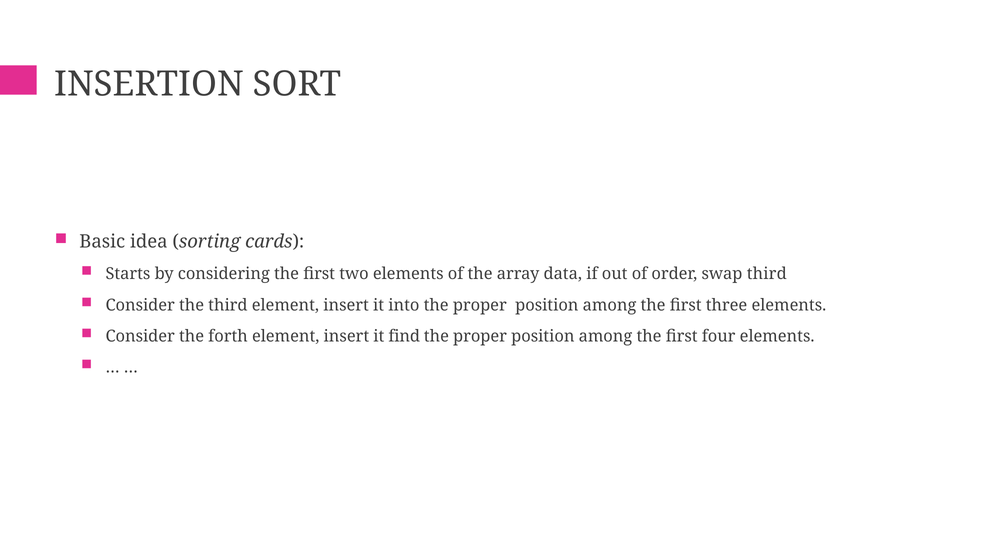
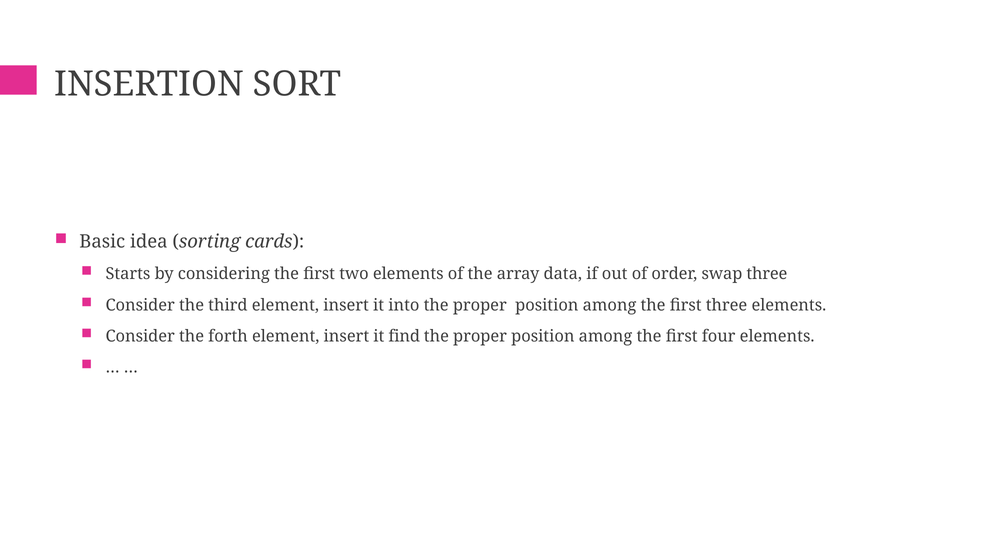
swap third: third -> three
